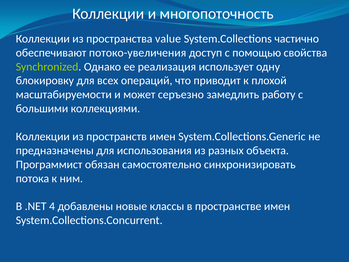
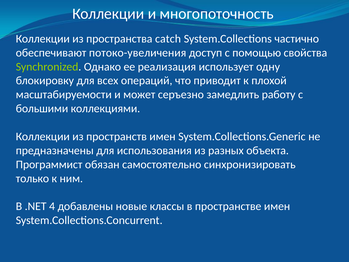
value: value -> catch
потока: потока -> только
